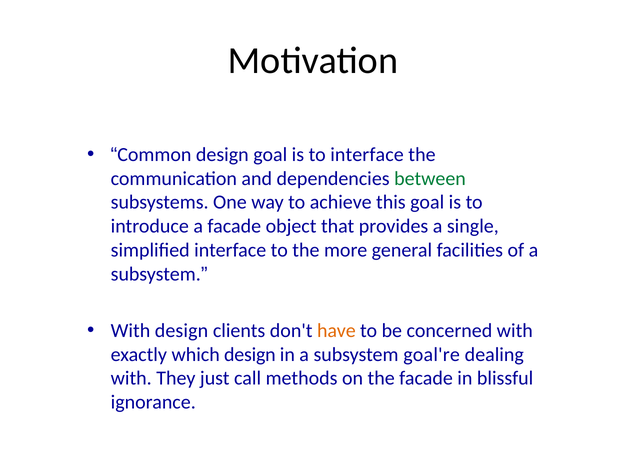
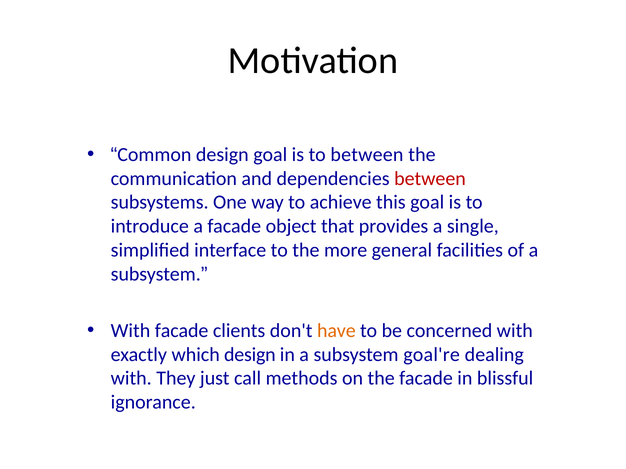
to interface: interface -> between
between at (430, 179) colour: green -> red
With design: design -> facade
